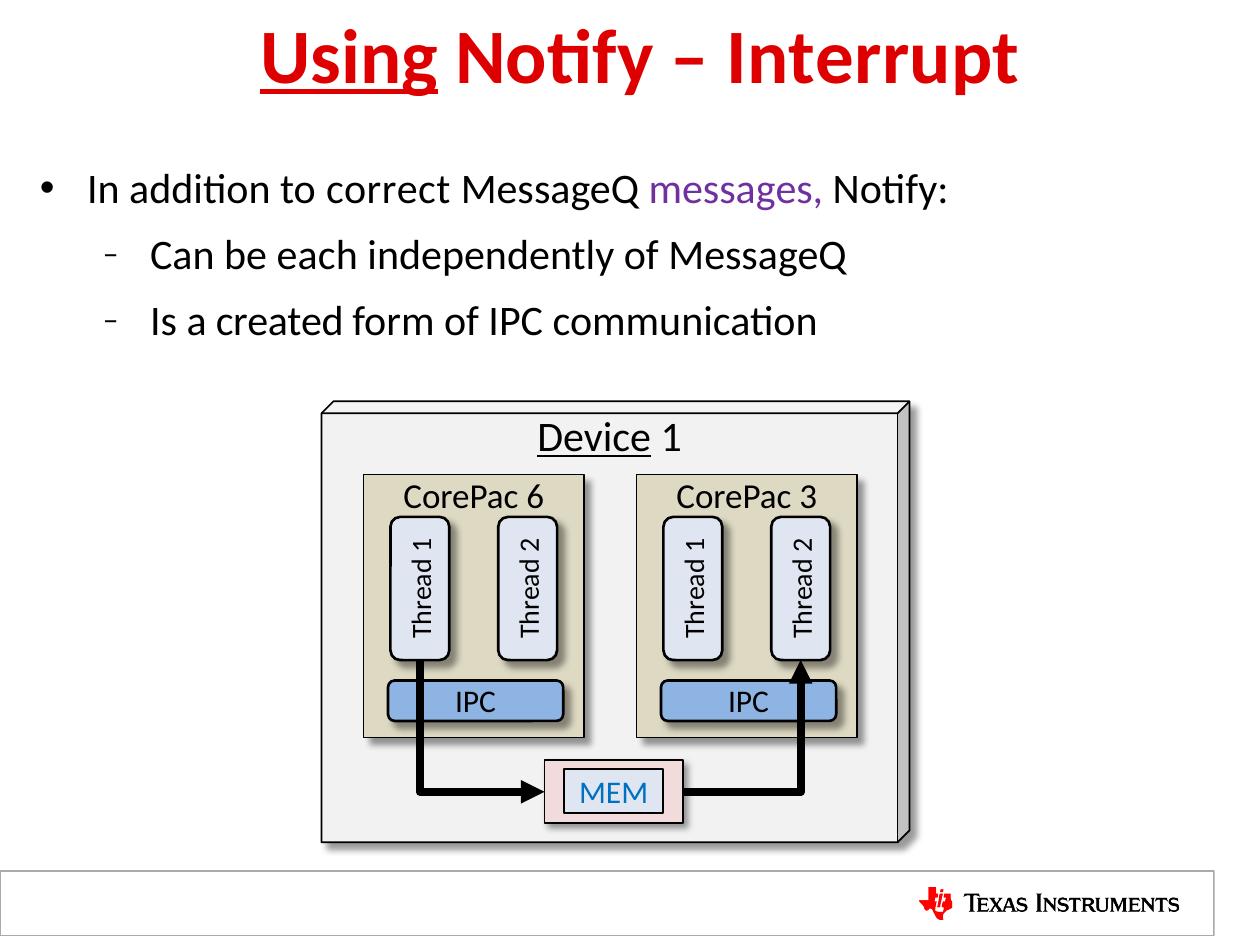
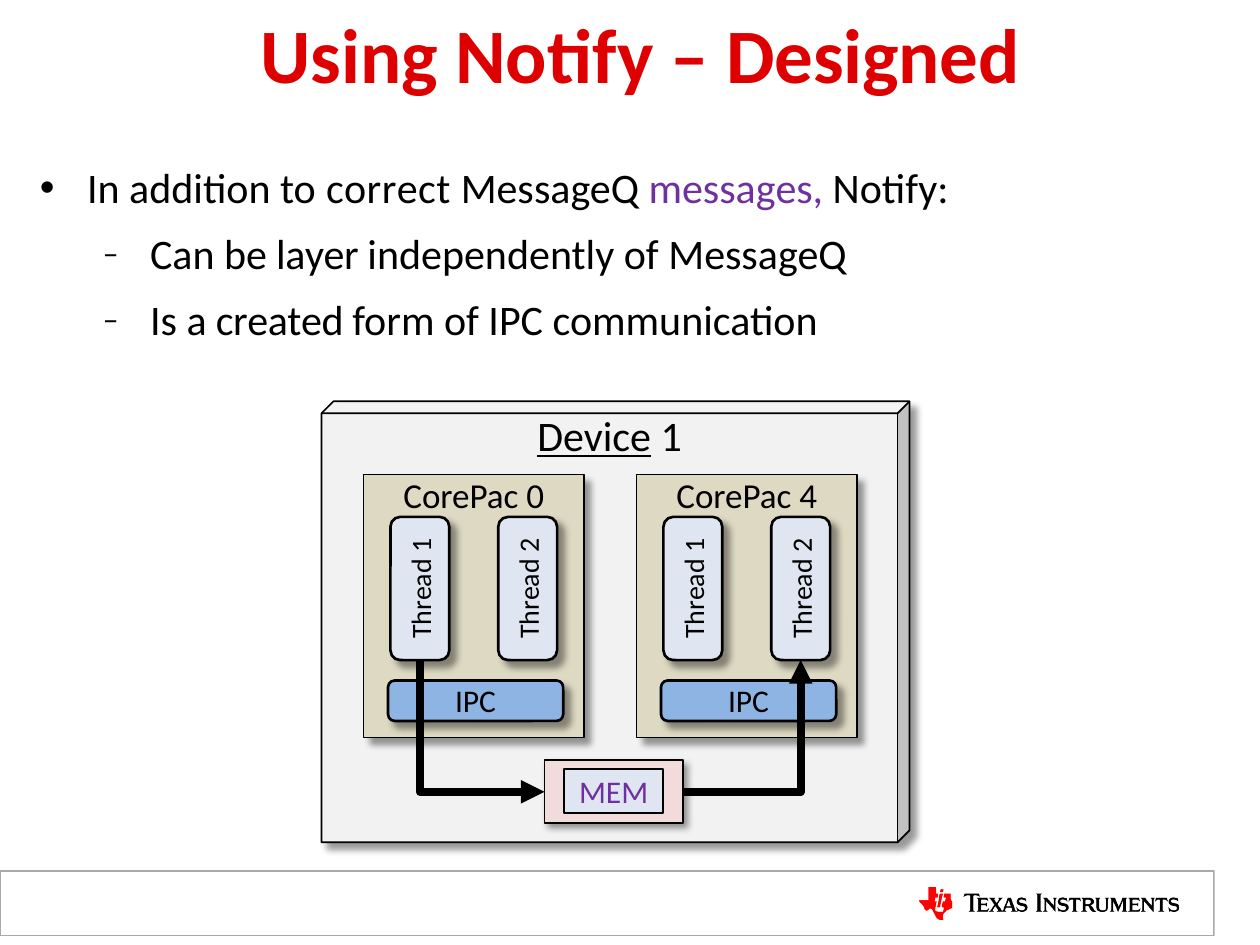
Using underline: present -> none
Interrupt: Interrupt -> Designed
each: each -> layer
6: 6 -> 0
3: 3 -> 4
MEM colour: blue -> purple
